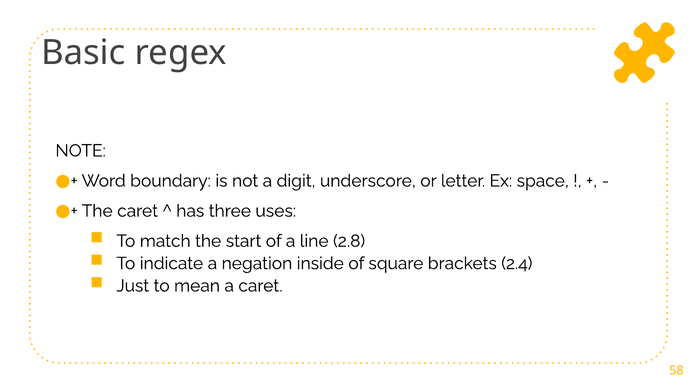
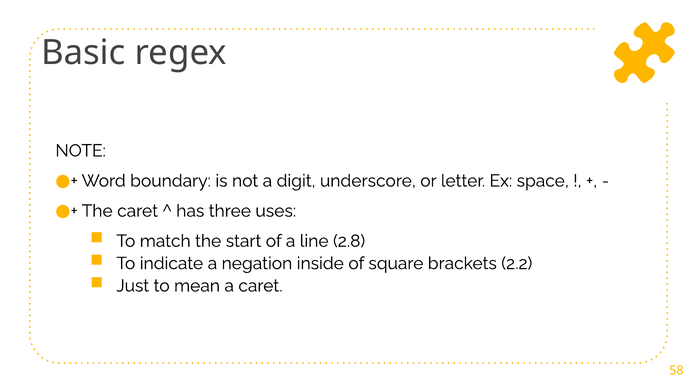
2.4: 2.4 -> 2.2
